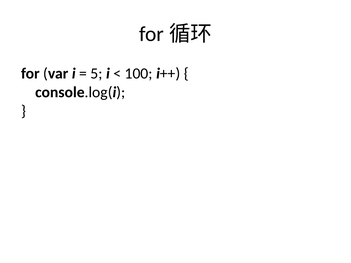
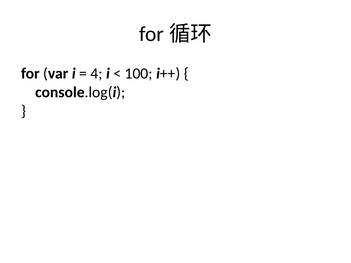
5: 5 -> 4
